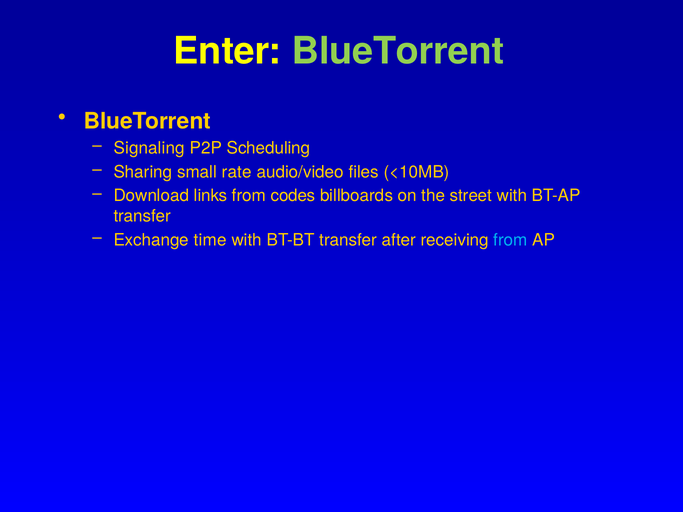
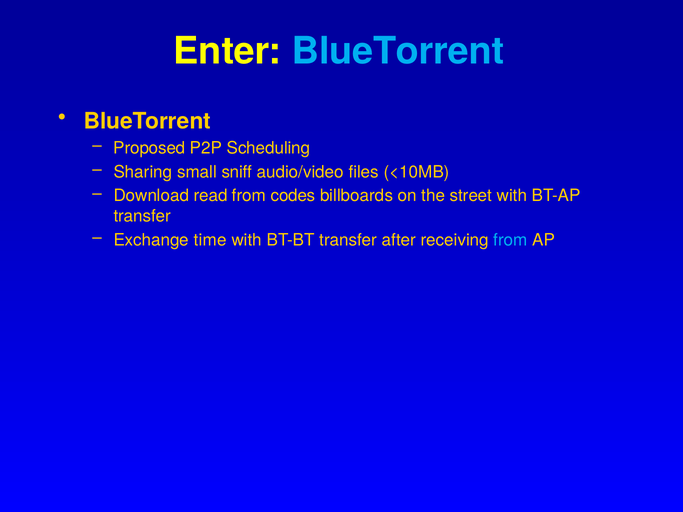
BlueTorrent at (398, 51) colour: light green -> light blue
Signaling: Signaling -> Proposed
rate: rate -> sniff
links: links -> read
